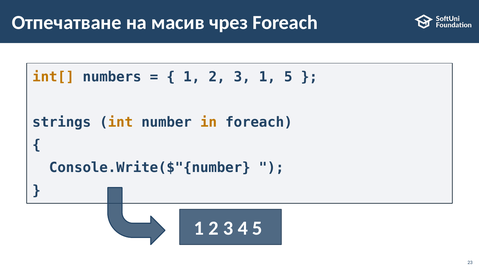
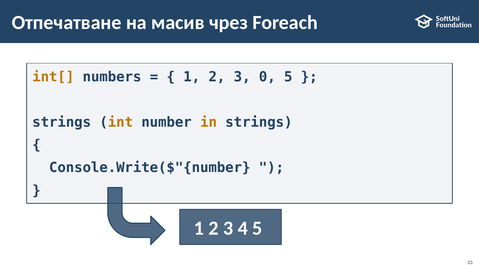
3 1: 1 -> 0
in foreach: foreach -> strings
